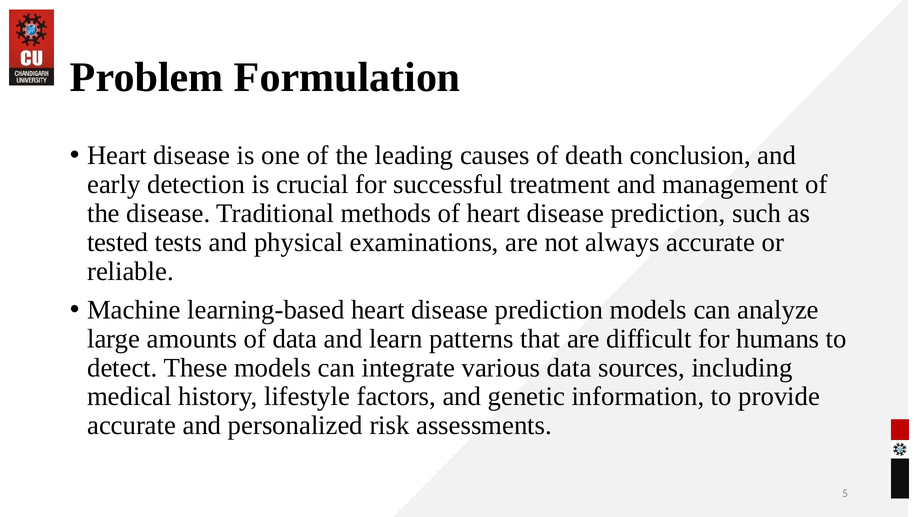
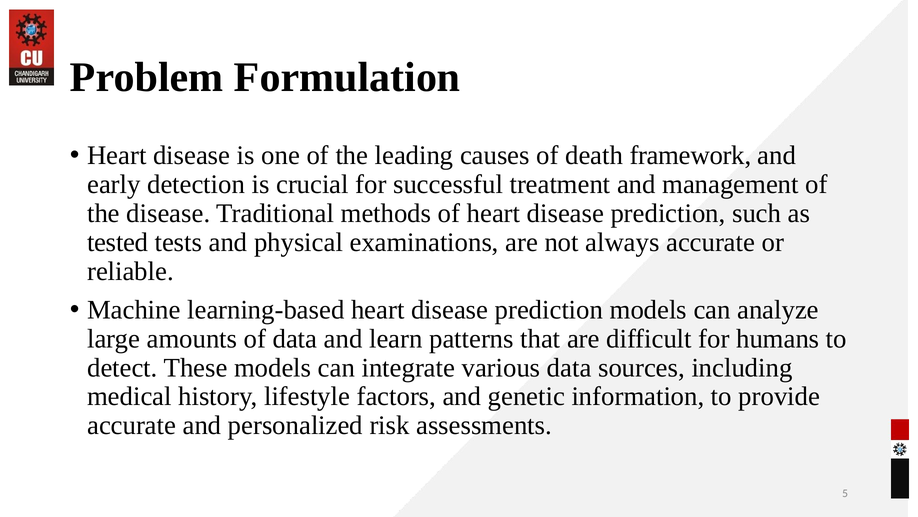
conclusion: conclusion -> framework
